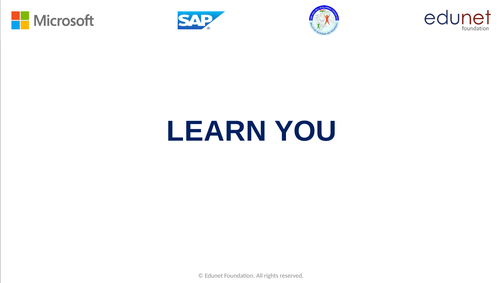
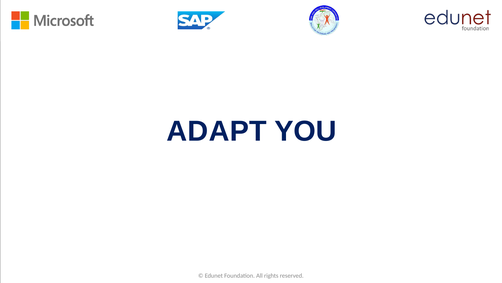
LEARN: LEARN -> ADAPT
